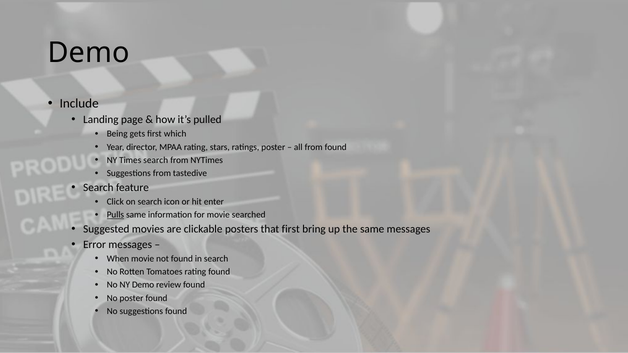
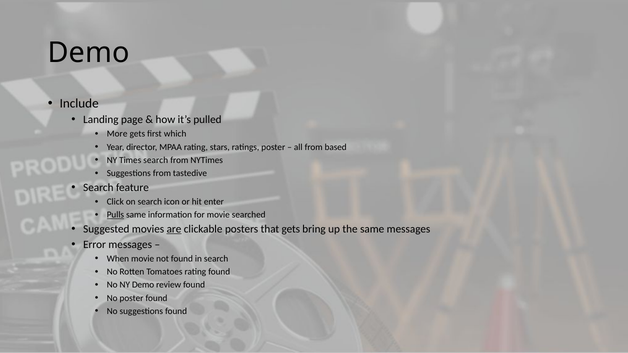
Being: Being -> More
from found: found -> based
are underline: none -> present
that first: first -> gets
